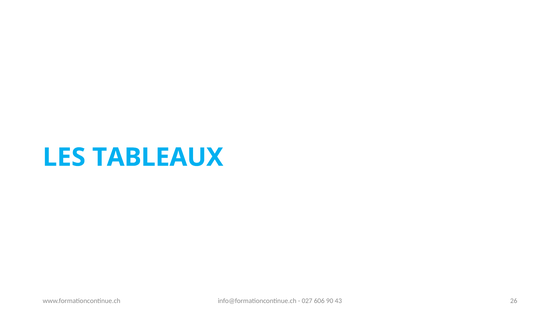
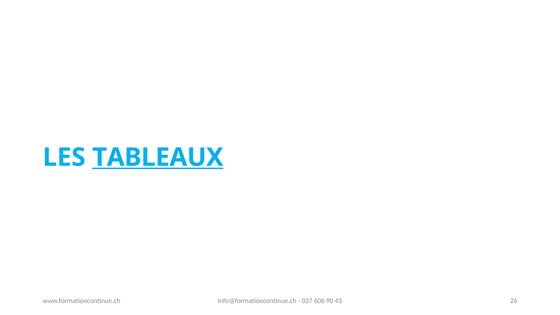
TABLEAUX underline: none -> present
